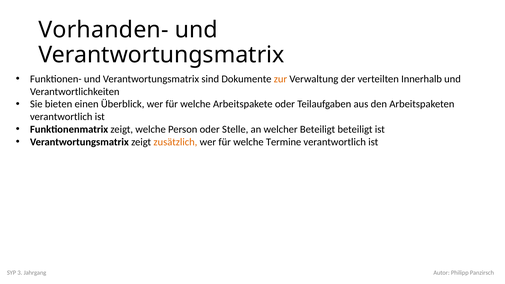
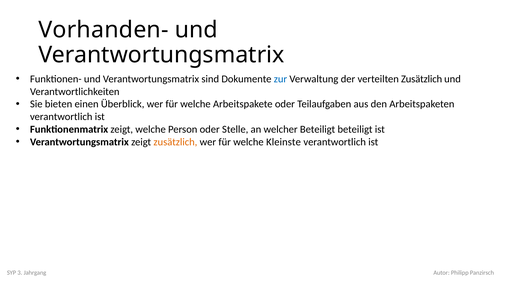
zur colour: orange -> blue
verteilten Innerhalb: Innerhalb -> Zusätzlich
Termine: Termine -> Kleinste
